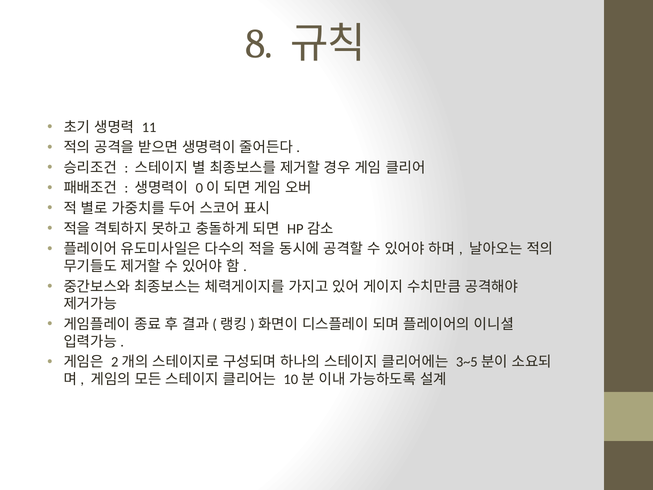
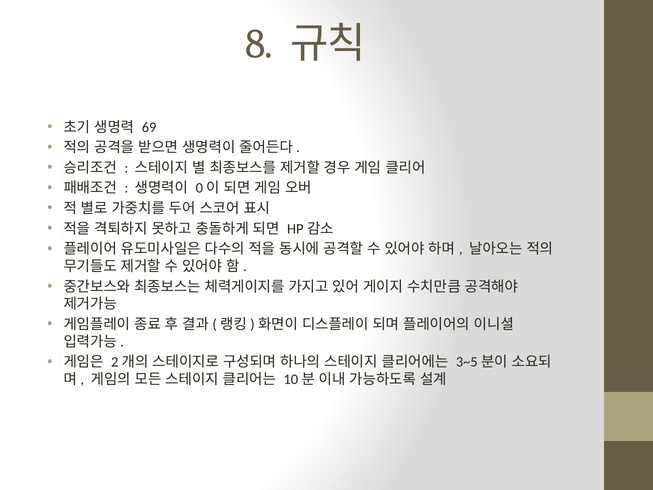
11: 11 -> 69
